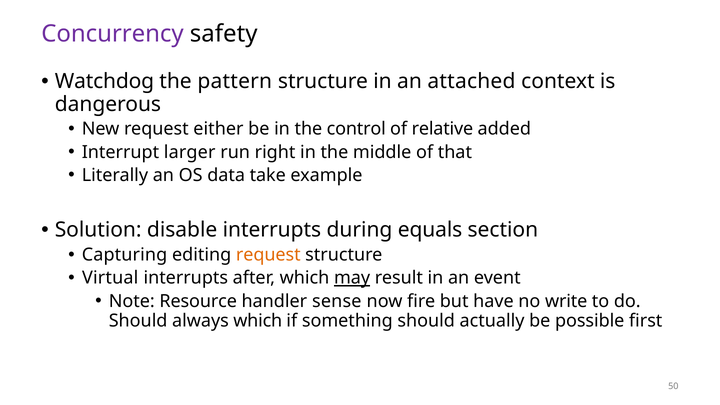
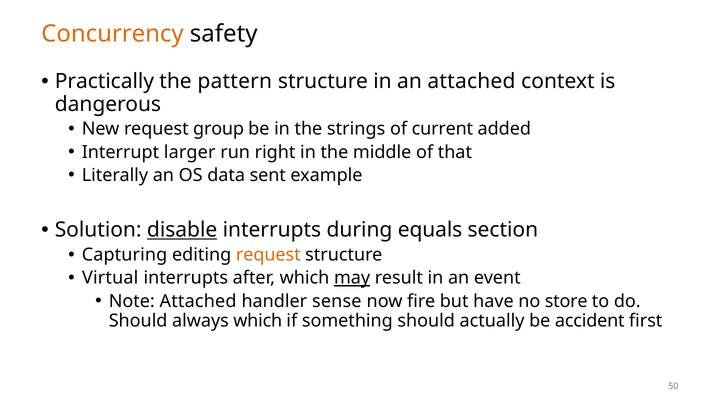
Concurrency colour: purple -> orange
Watchdog: Watchdog -> Practically
either: either -> group
control: control -> strings
relative: relative -> current
take: take -> sent
disable underline: none -> present
Note Resource: Resource -> Attached
write: write -> store
possible: possible -> accident
